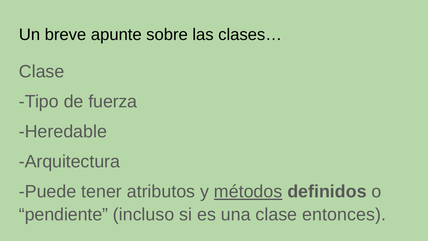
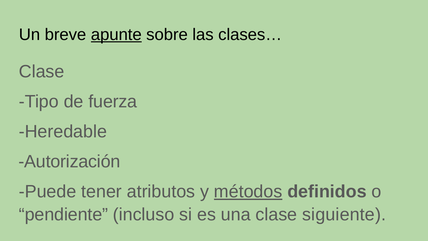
apunte underline: none -> present
Arquitectura: Arquitectura -> Autorización
entonces: entonces -> siguiente
